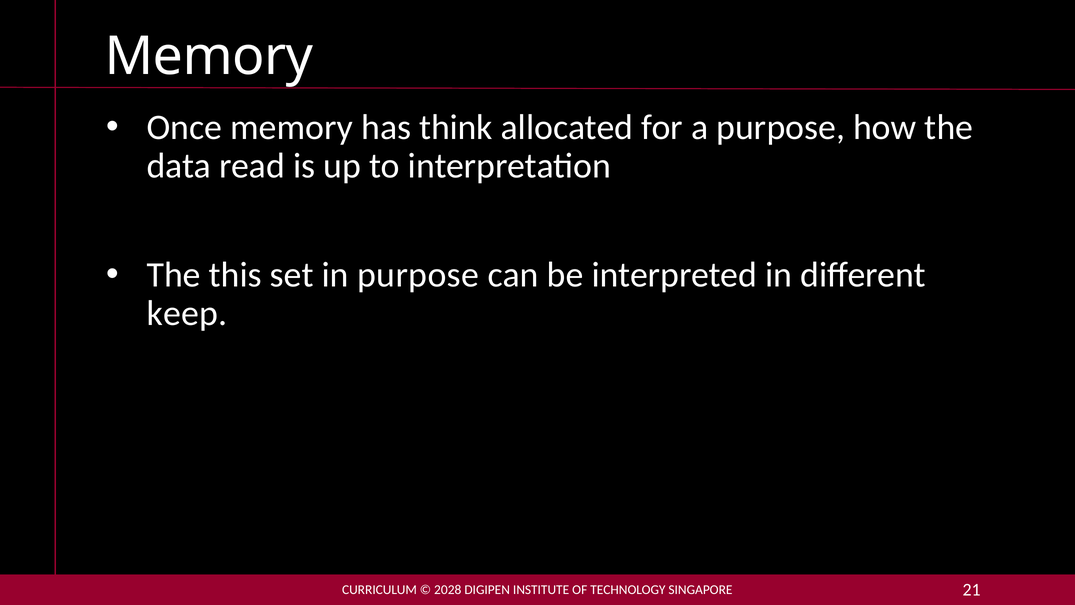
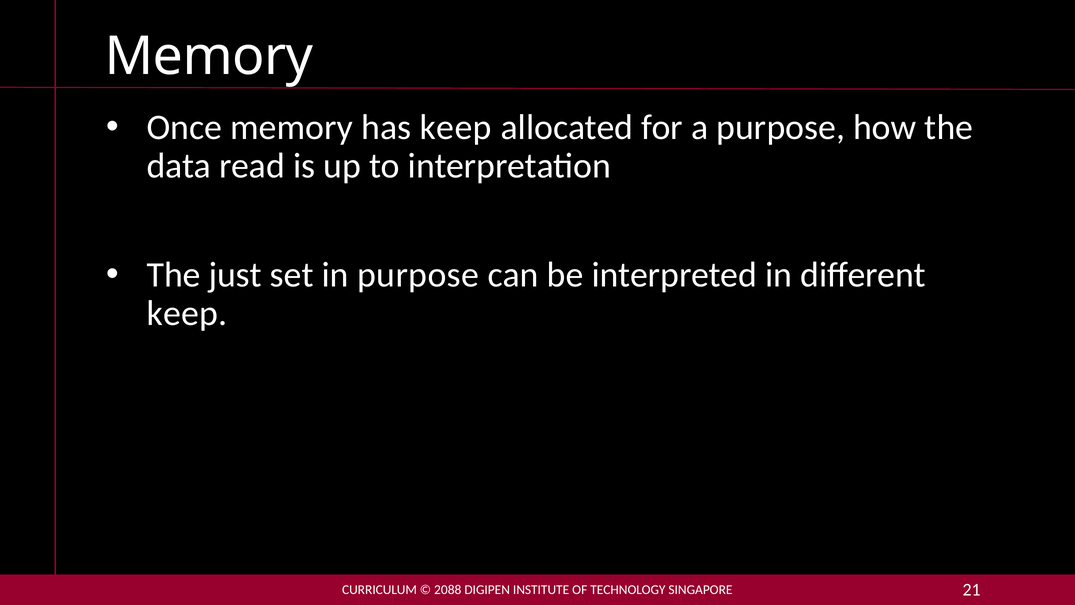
has think: think -> keep
this: this -> just
2028: 2028 -> 2088
